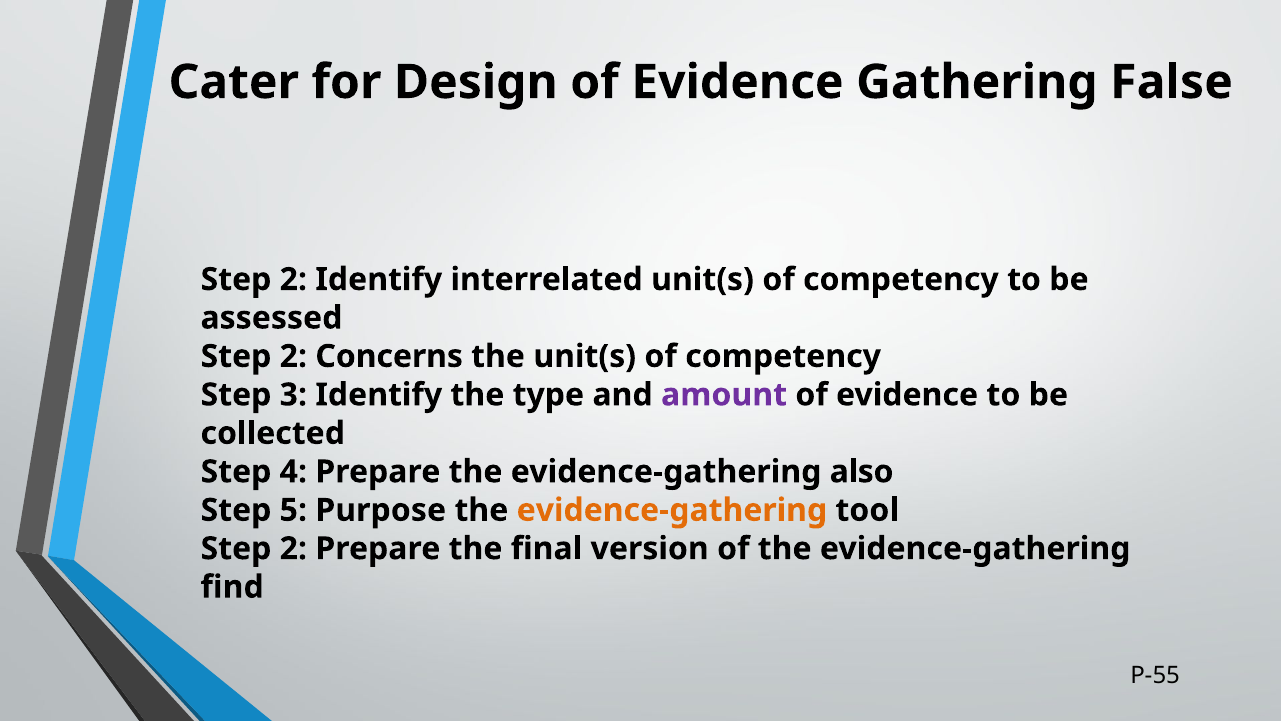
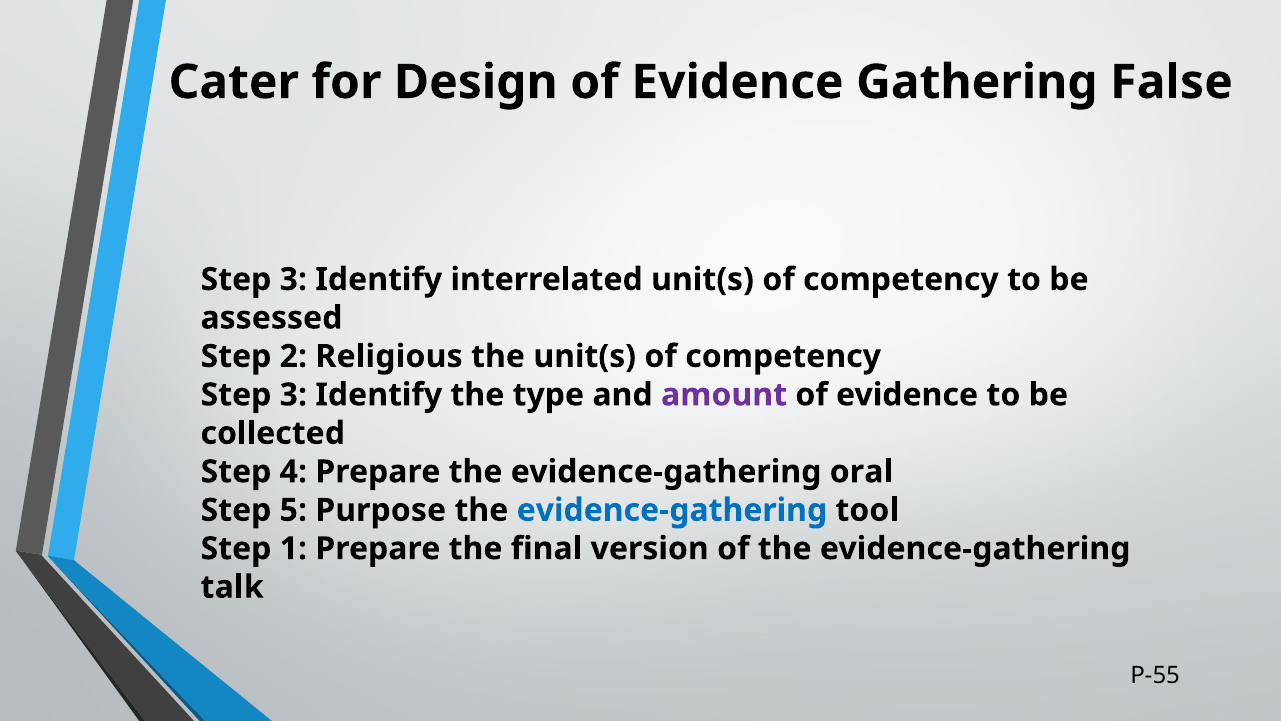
2 at (293, 279): 2 -> 3
Concerns: Concerns -> Religious
also: also -> oral
evidence-gathering at (672, 510) colour: orange -> blue
2 at (293, 548): 2 -> 1
find: find -> talk
